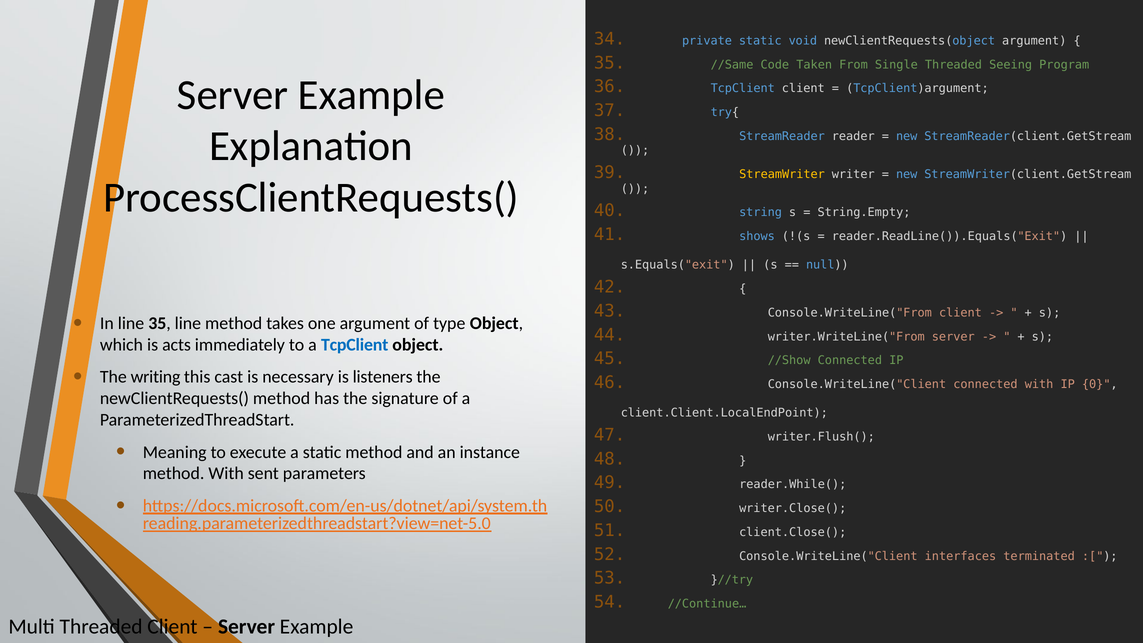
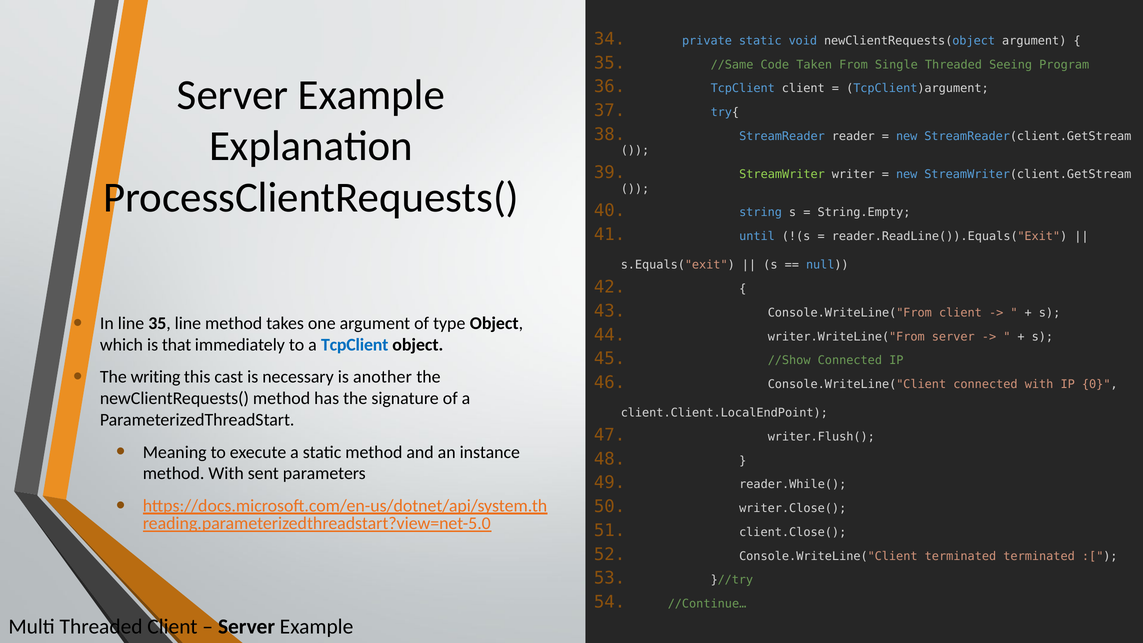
StreamWriter colour: yellow -> light green
shows: shows -> until
acts: acts -> that
listeners: listeners -> another
Console.WriteLine("Client interfaces: interfaces -> terminated
